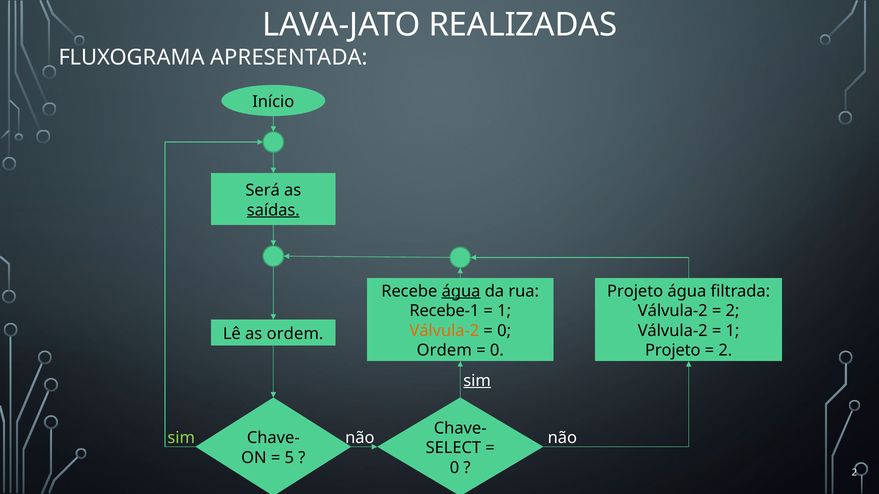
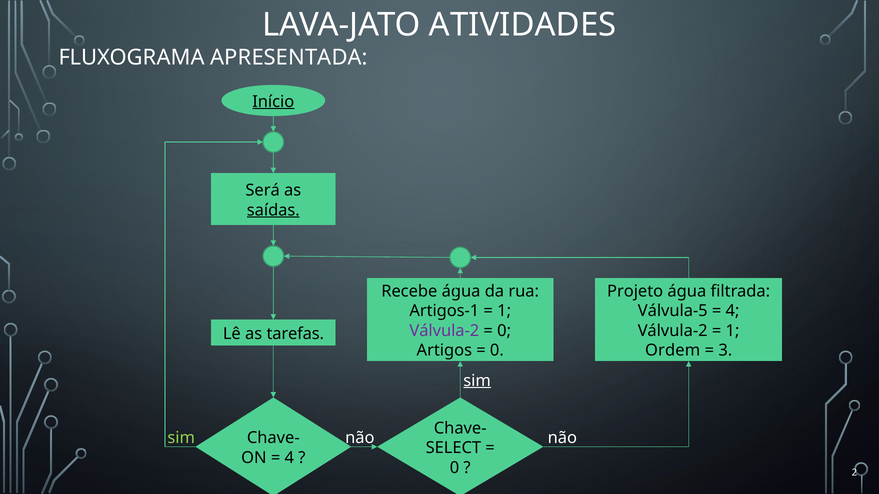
REALIZADAS: REALIZADAS -> ATIVIDADES
Início underline: none -> present
água at (461, 291) underline: present -> none
Recebe-1: Recebe-1 -> Artigos-1
Válvula-2 at (673, 311): Válvula-2 -> Válvula-5
2 at (733, 311): 2 -> 4
Válvula-2 at (444, 331) colour: orange -> purple
as ordem: ordem -> tarefas
Ordem at (444, 351): Ordem -> Artigos
Projeto at (673, 351): Projeto -> Ordem
2 at (725, 351): 2 -> 3
5 at (289, 458): 5 -> 4
